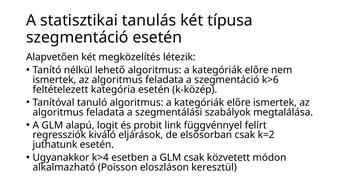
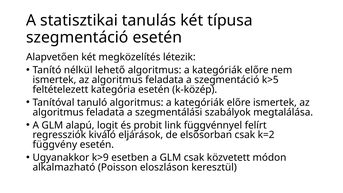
k>6: k>6 -> k>5
juthatunk: juthatunk -> függvény
k>4: k>4 -> k>9
